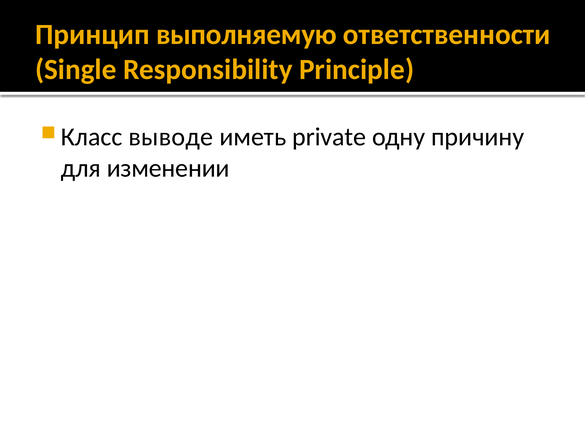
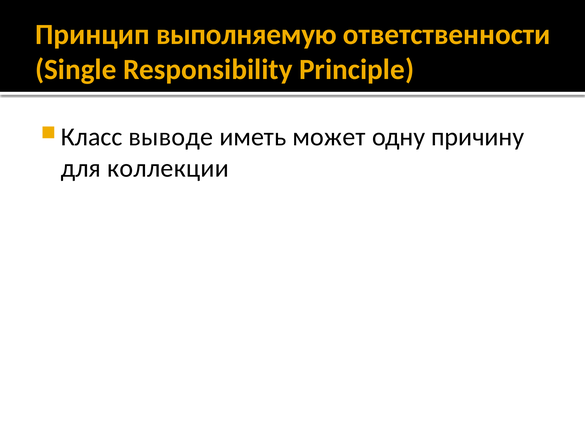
private: private -> может
изменении: изменении -> коллекции
